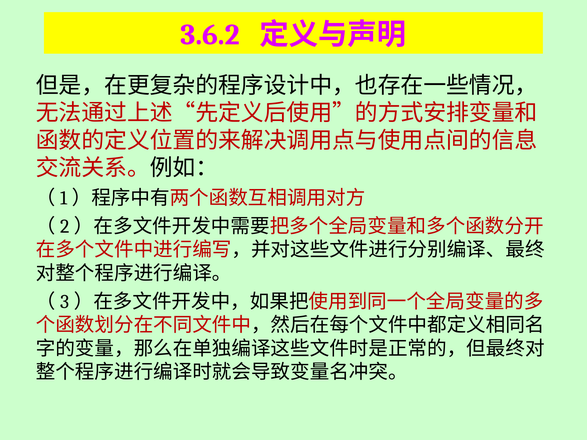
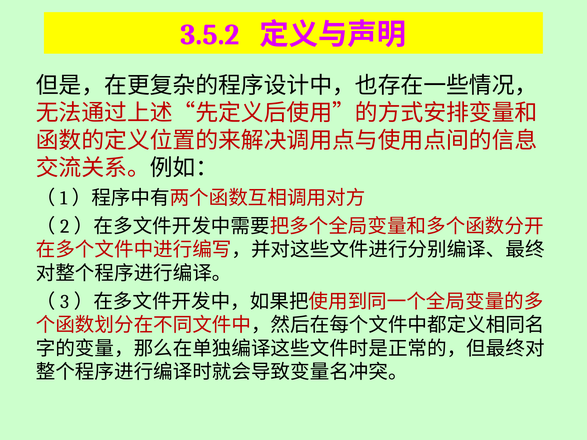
3.6.2: 3.6.2 -> 3.5.2
